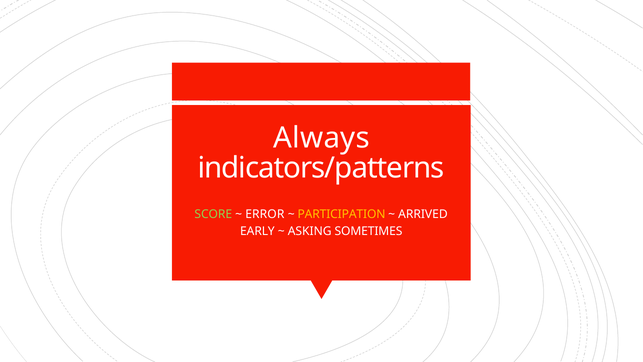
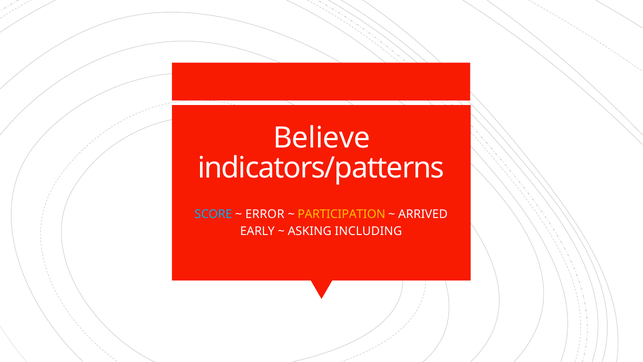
Always: Always -> Believe
SCORE colour: light green -> light blue
SOMETIMES: SOMETIMES -> INCLUDING
